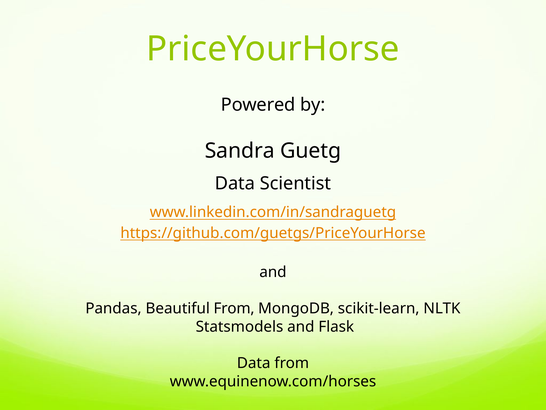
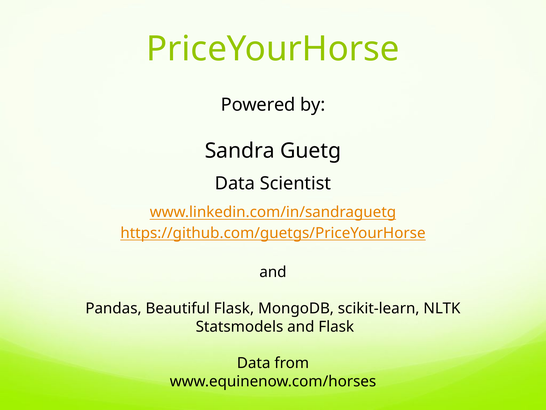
Beautiful From: From -> Flask
